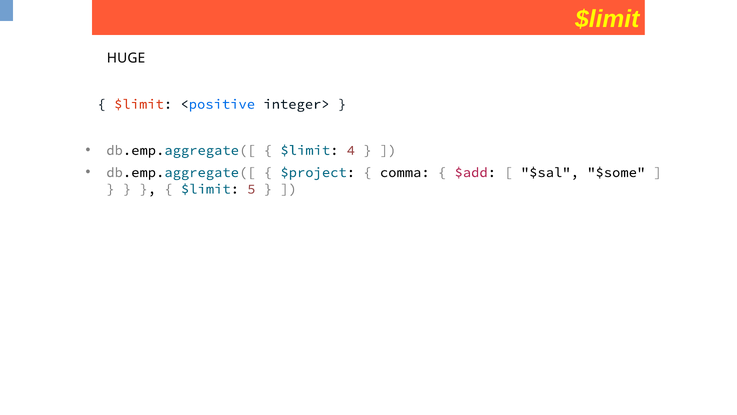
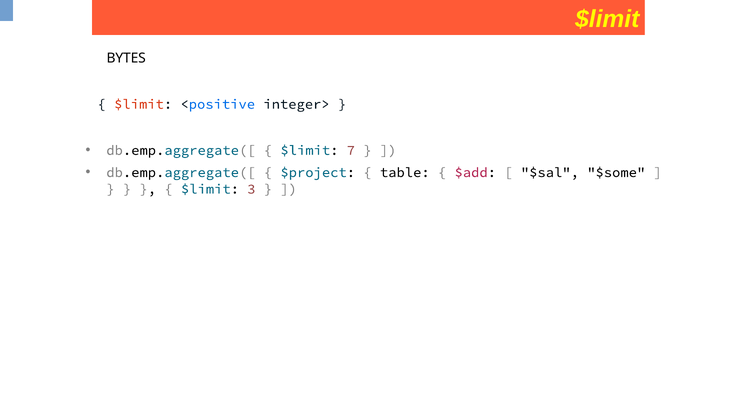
HUGE: HUGE -> BYTES
4: 4 -> 7
comma: comma -> table
5: 5 -> 3
